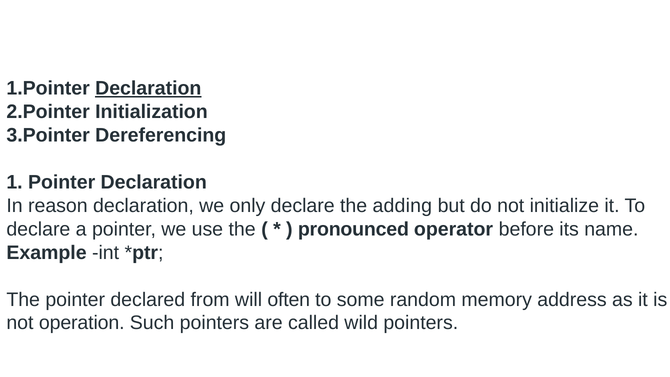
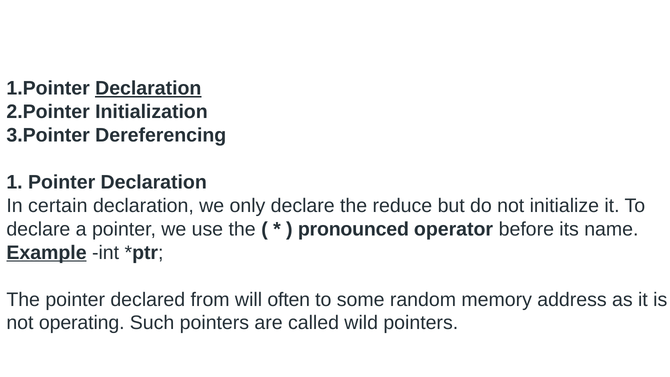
reason: reason -> certain
adding: adding -> reduce
Example underline: none -> present
operation: operation -> operating
